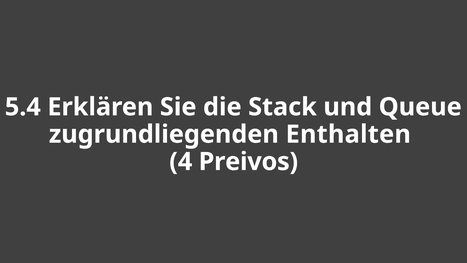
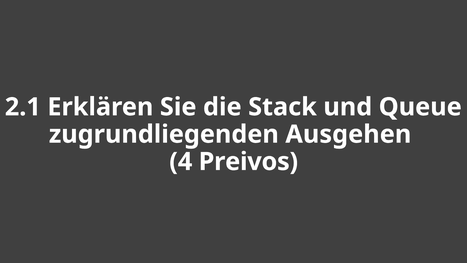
5.4: 5.4 -> 2.1
Enthalten: Enthalten -> Ausgehen
